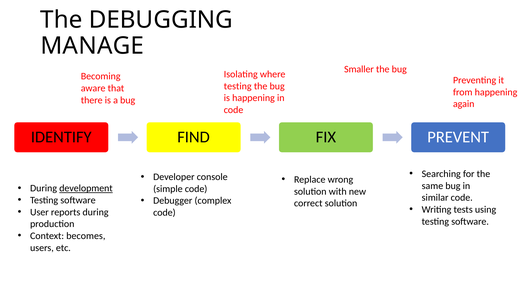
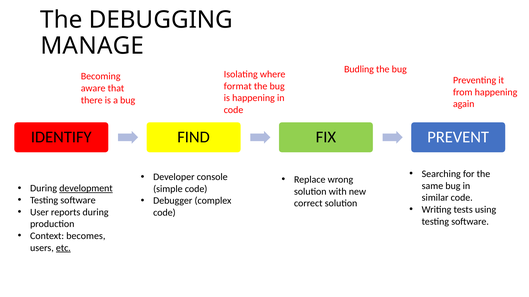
Smaller: Smaller -> Budling
testing at (238, 86): testing -> format
etc underline: none -> present
